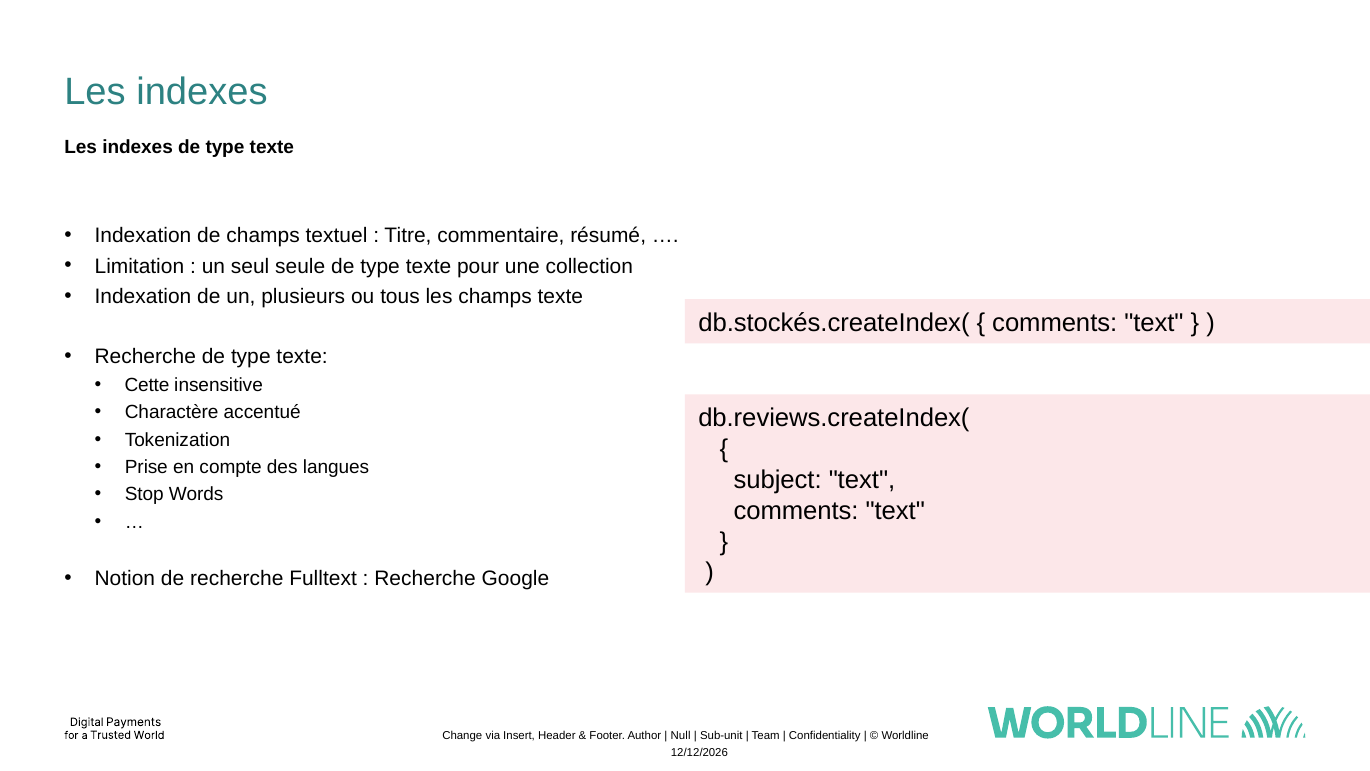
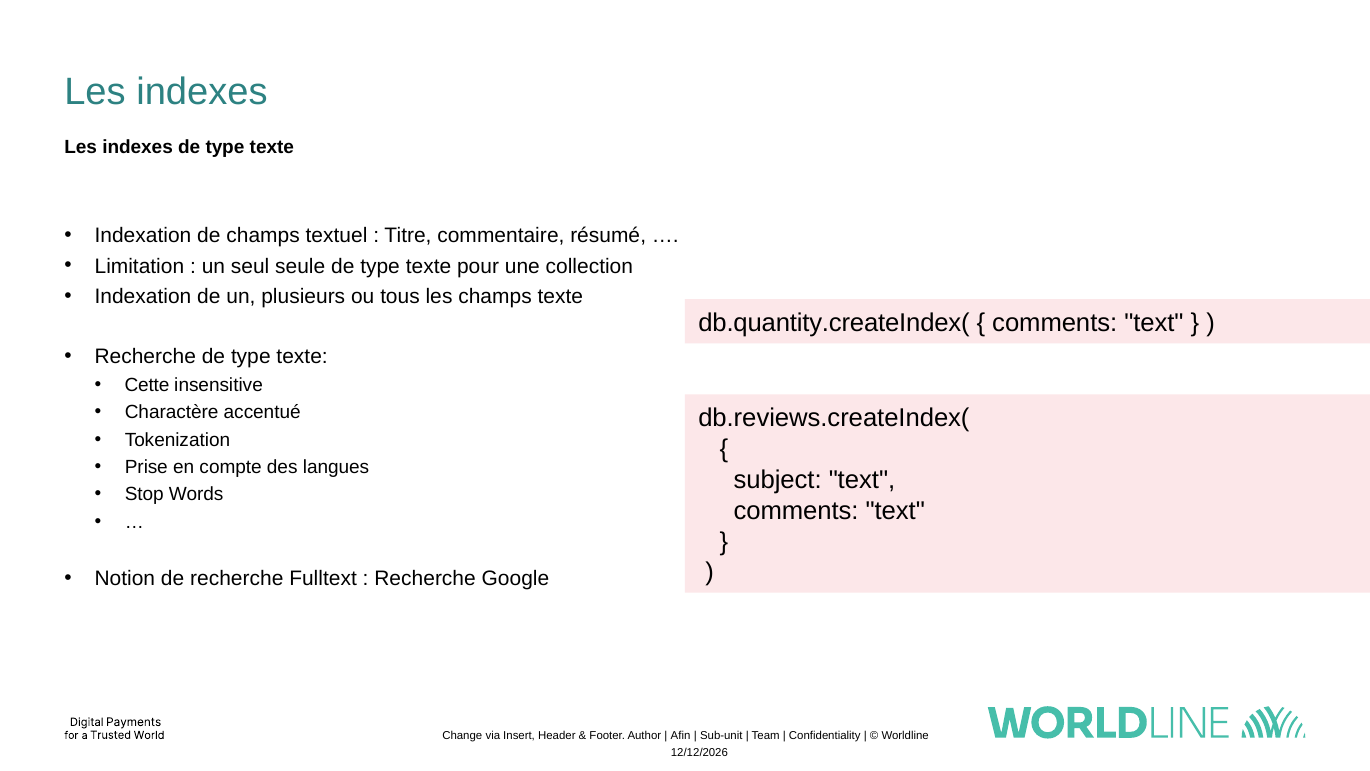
db.stockés.createIndex(: db.stockés.createIndex( -> db.quantity.createIndex(
Null: Null -> Afin
